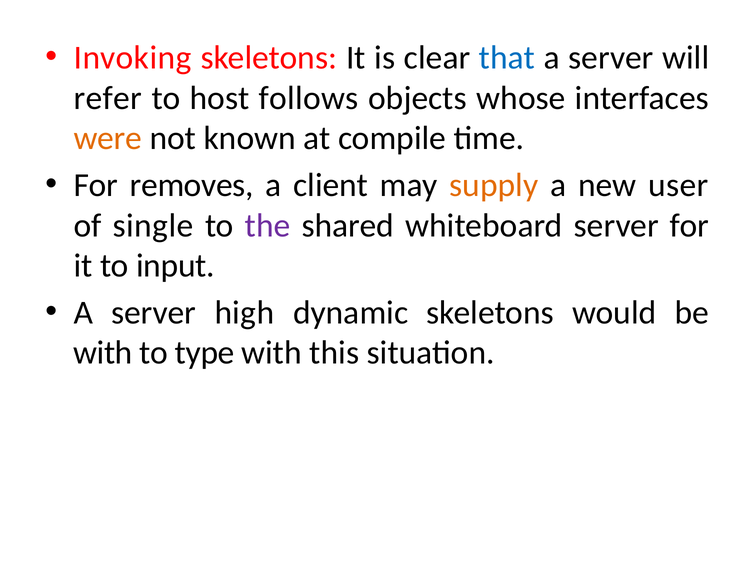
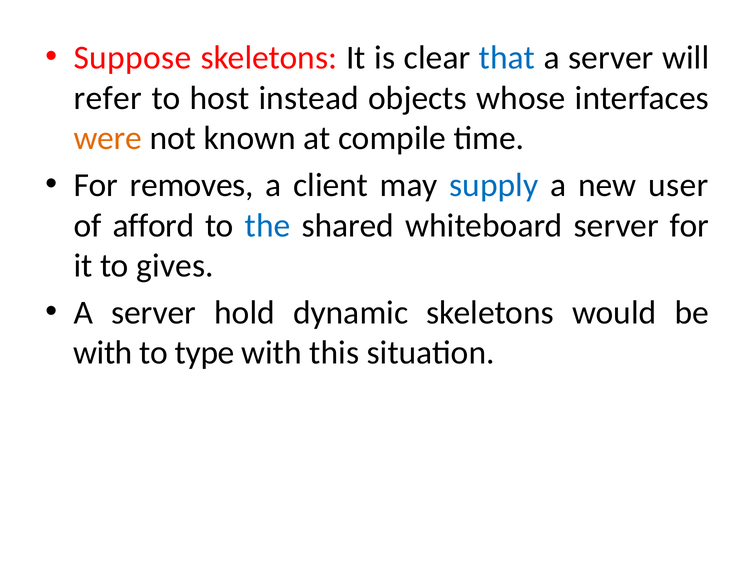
Invoking: Invoking -> Suppose
follows: follows -> instead
supply colour: orange -> blue
single: single -> afford
the colour: purple -> blue
input: input -> gives
high: high -> hold
